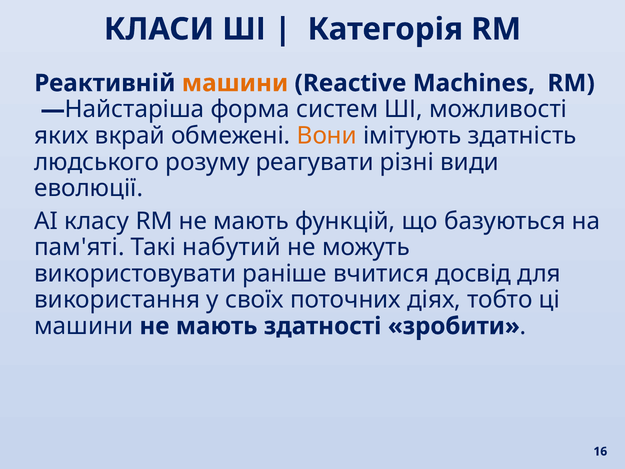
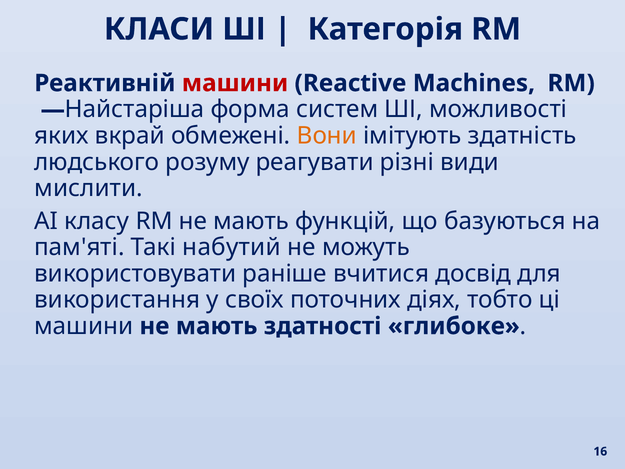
машини at (235, 83) colour: orange -> red
еволюції: еволюції -> мислити
зробити: зробити -> глибоке
